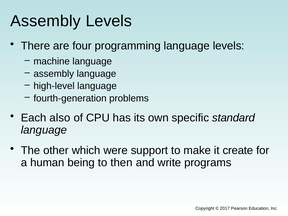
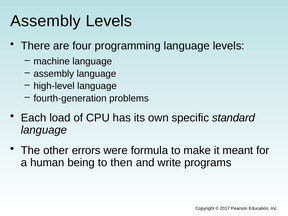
also: also -> load
which: which -> errors
support: support -> formula
create: create -> meant
